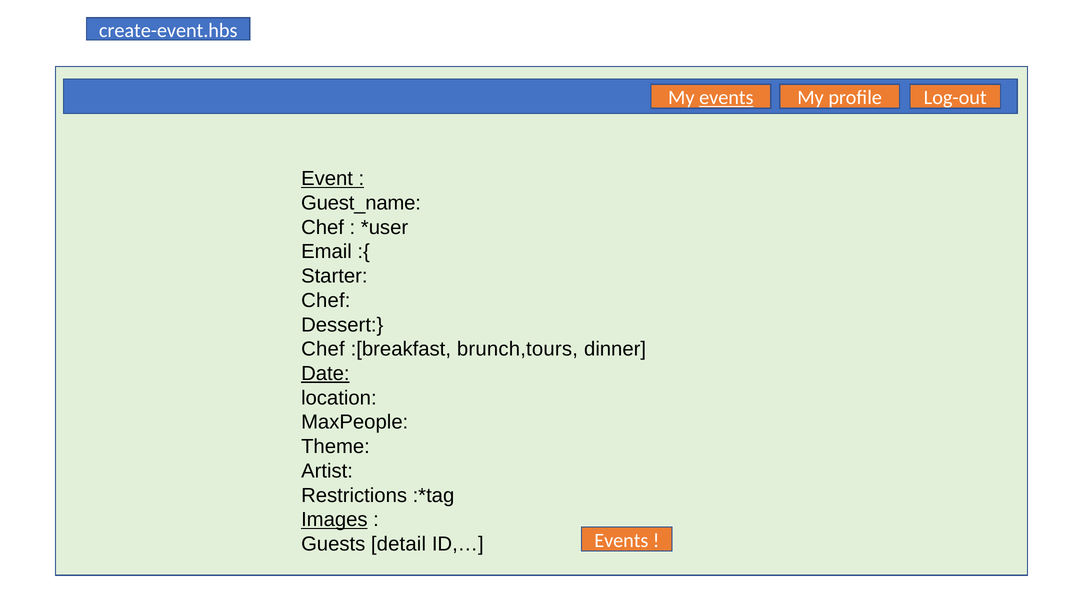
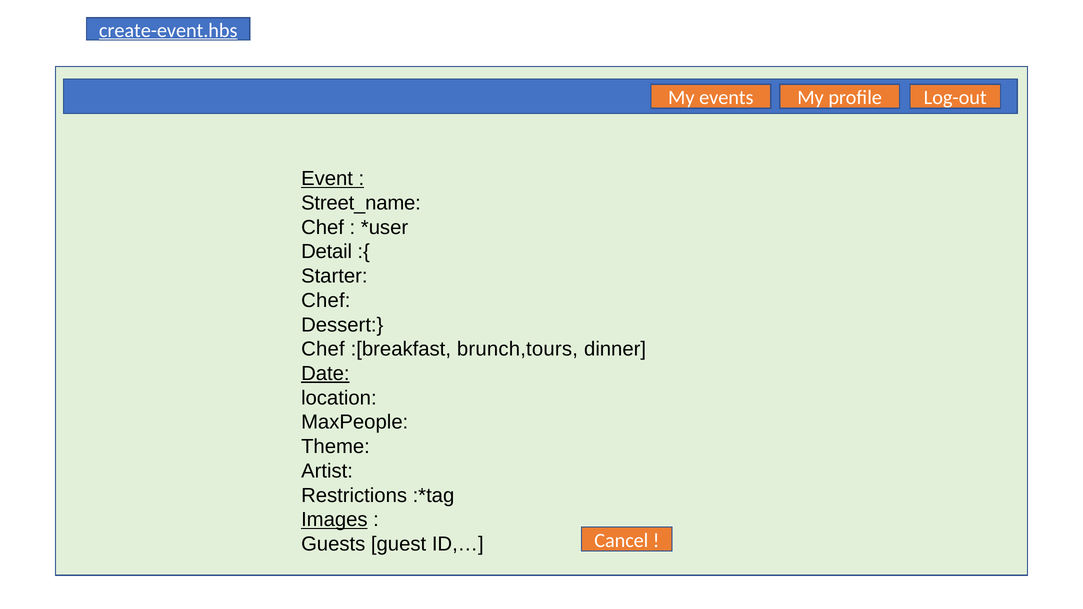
create-event.hbs underline: none -> present
events at (726, 98) underline: present -> none
Guest_name: Guest_name -> Street_name
Email: Email -> Detail
detail: detail -> guest
ID,… Events: Events -> Cancel
